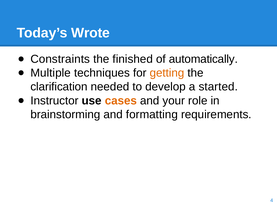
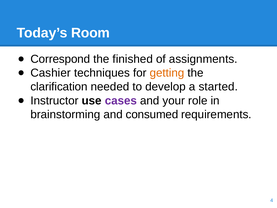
Wrote: Wrote -> Room
Constraints: Constraints -> Correspond
automatically: automatically -> assignments
Multiple: Multiple -> Cashier
cases colour: orange -> purple
formatting: formatting -> consumed
